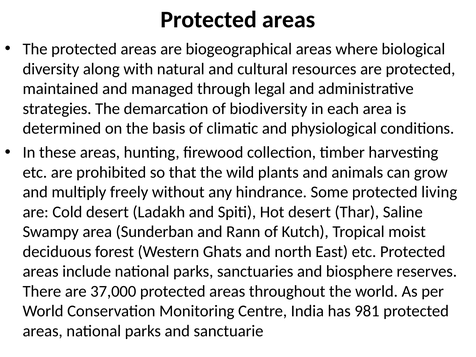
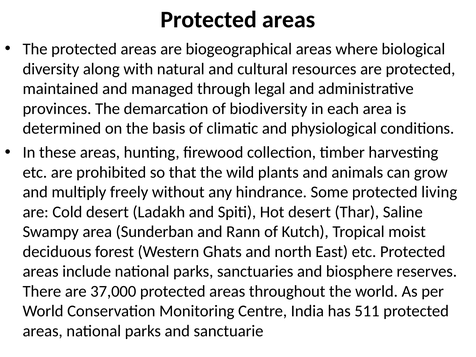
strategies: strategies -> provinces
981: 981 -> 511
